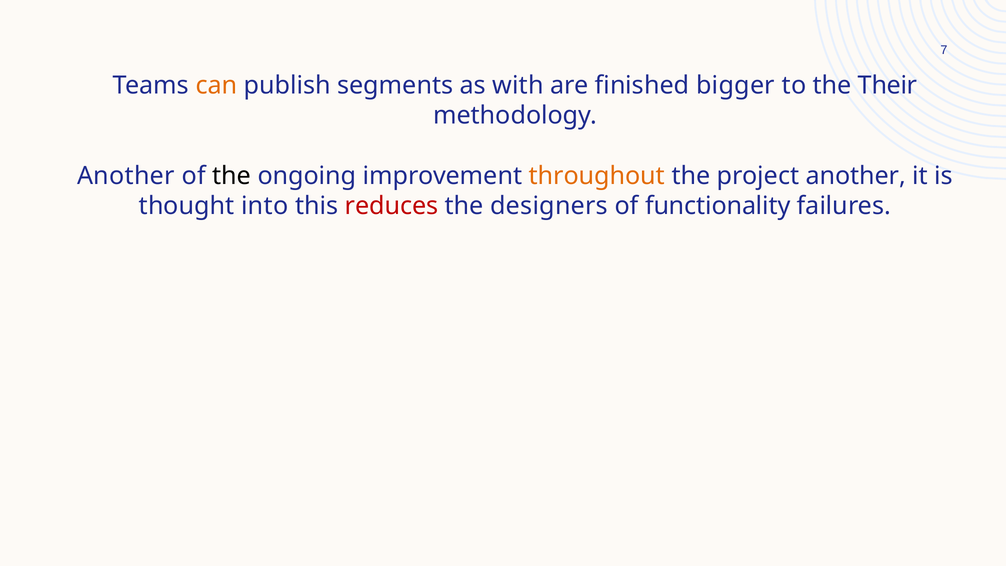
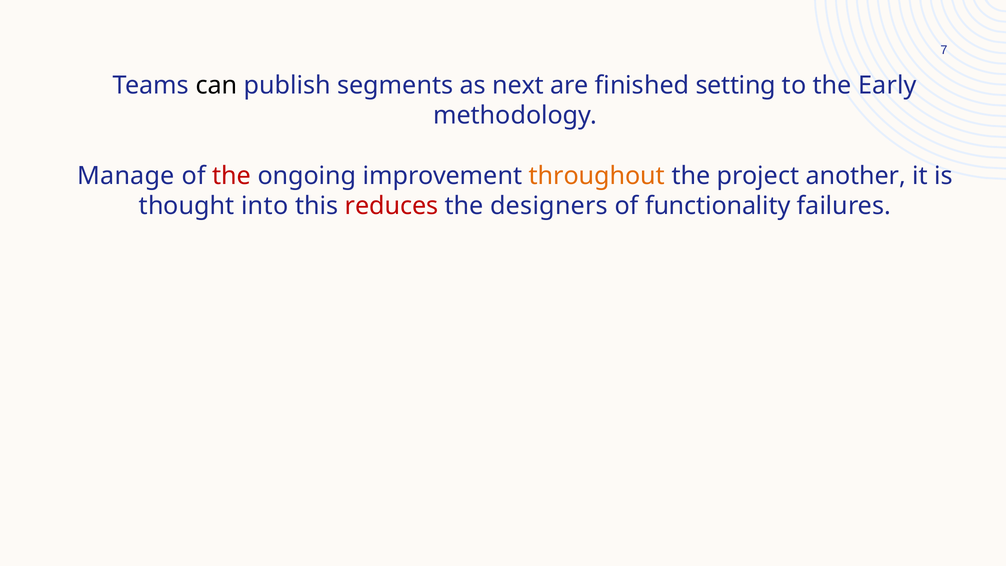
can colour: orange -> black
with: with -> next
bigger: bigger -> setting
Their: Their -> Early
Another at (126, 176): Another -> Manage
the at (232, 176) colour: black -> red
